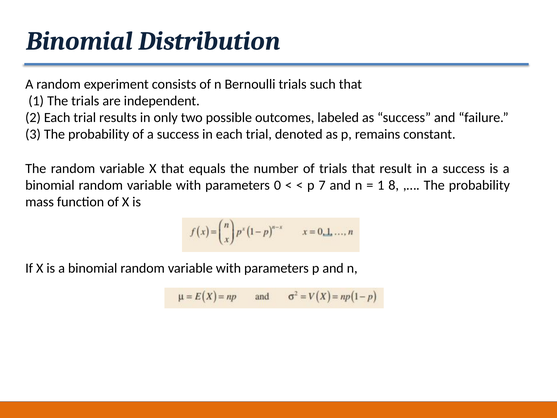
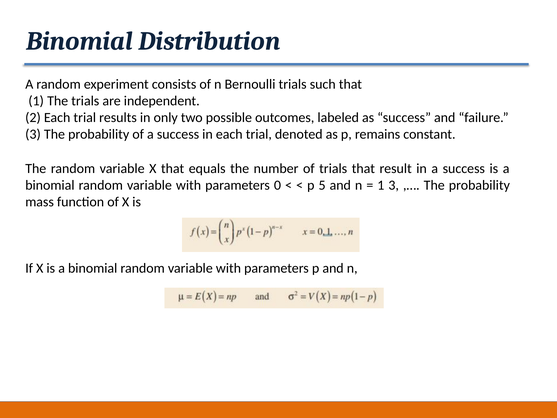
7: 7 -> 5
8: 8 -> 3
